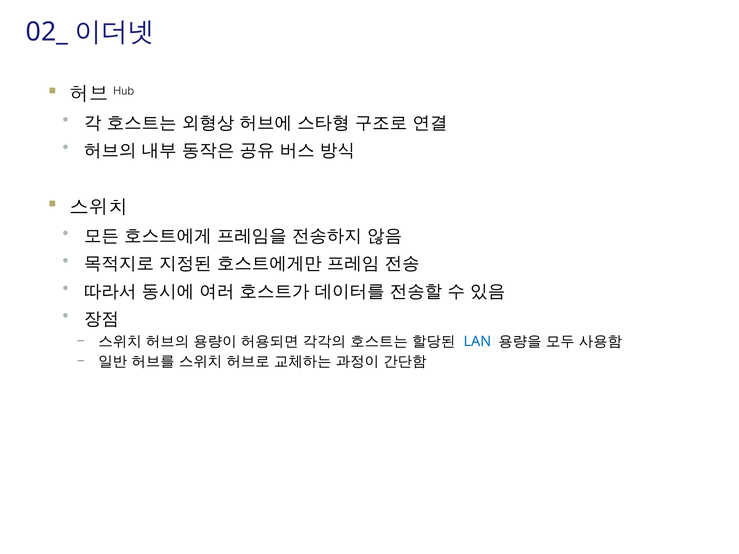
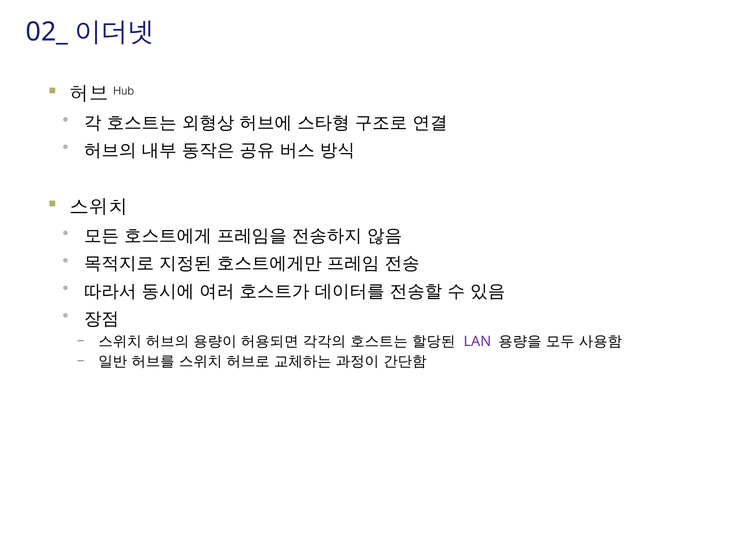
LAN colour: blue -> purple
